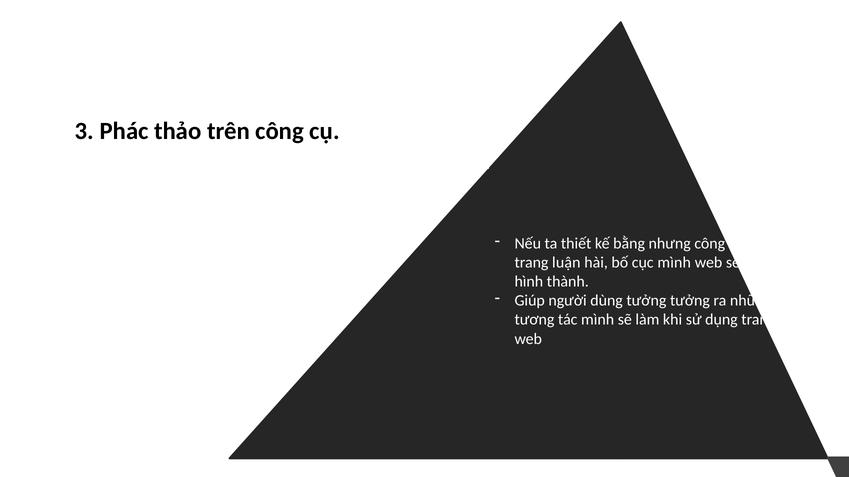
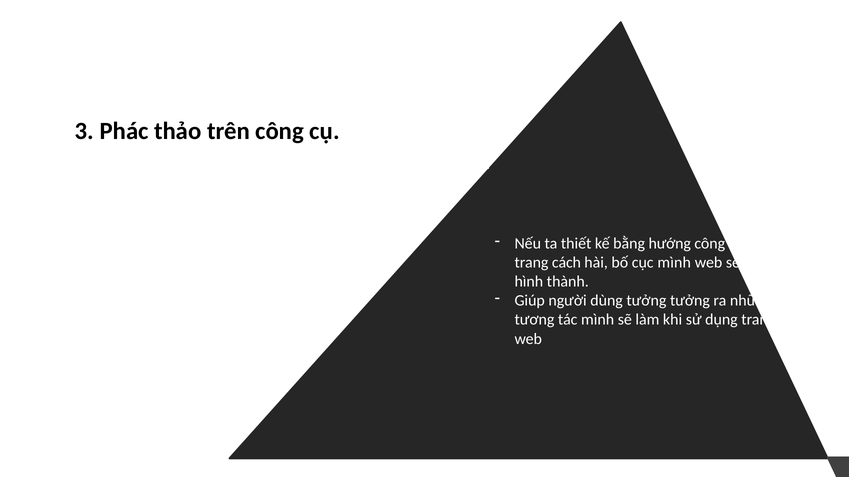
nhưng: nhưng -> hướng
luận: luận -> cách
